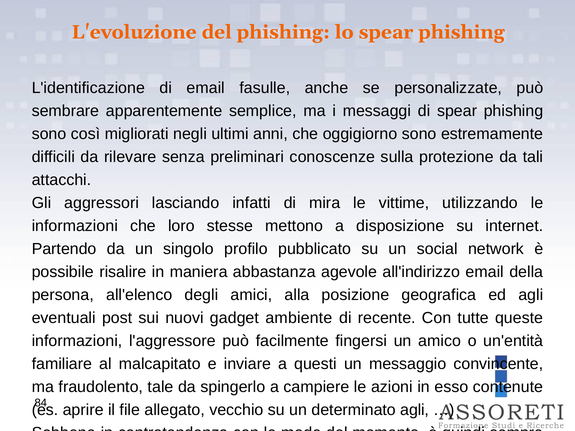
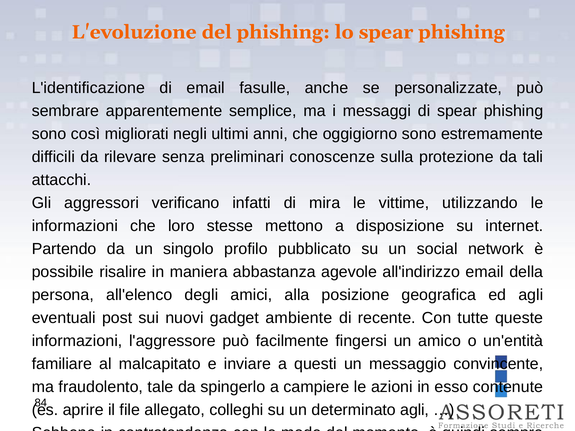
lasciando: lasciando -> verificano
vecchio: vecchio -> colleghi
